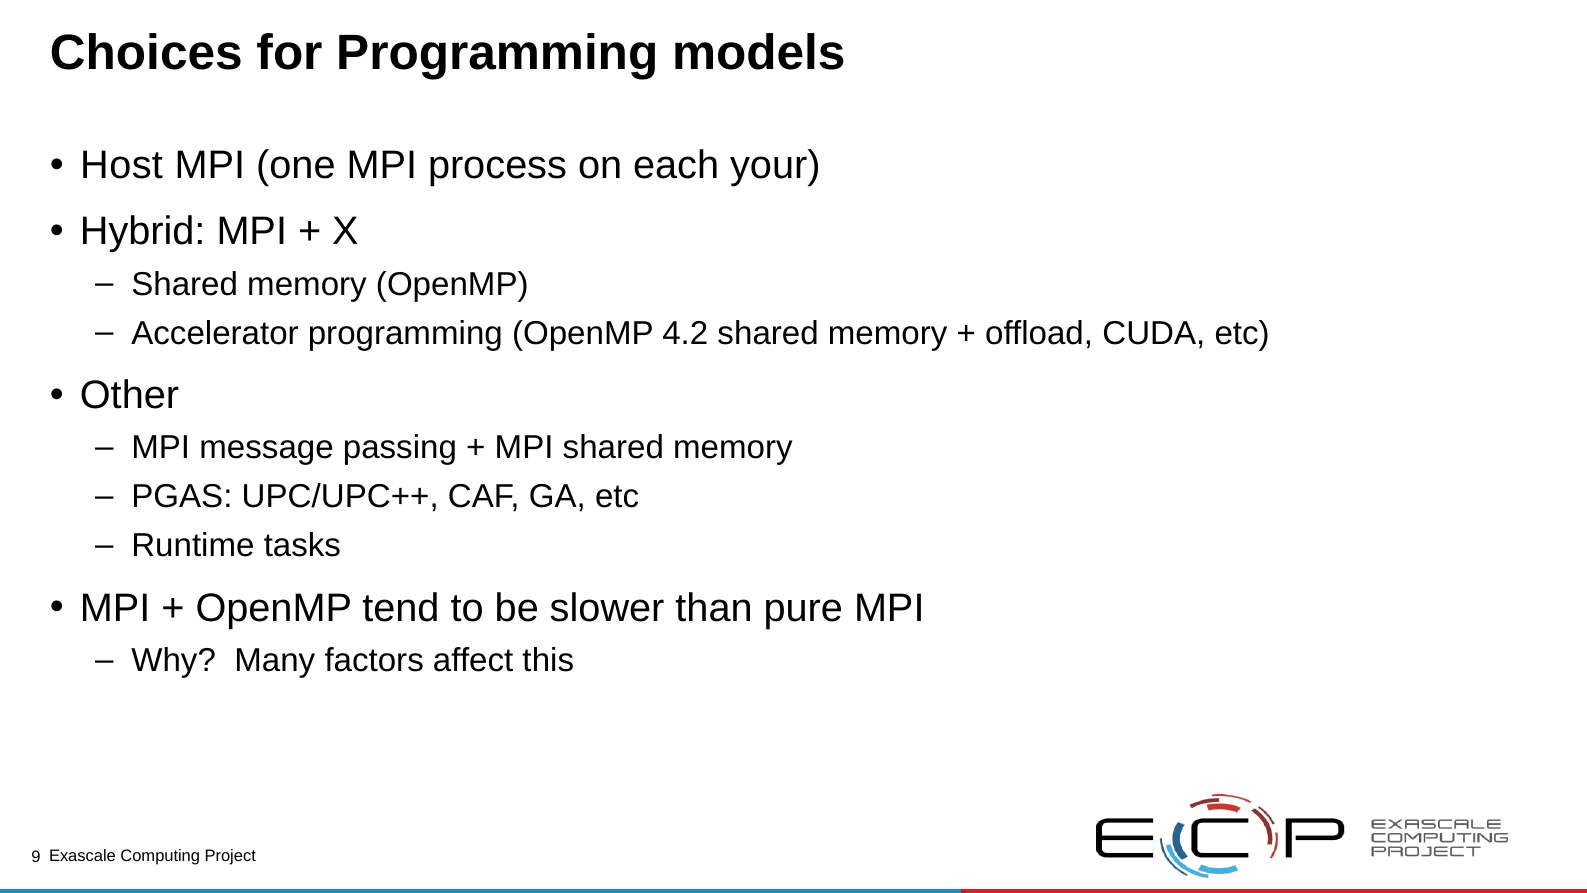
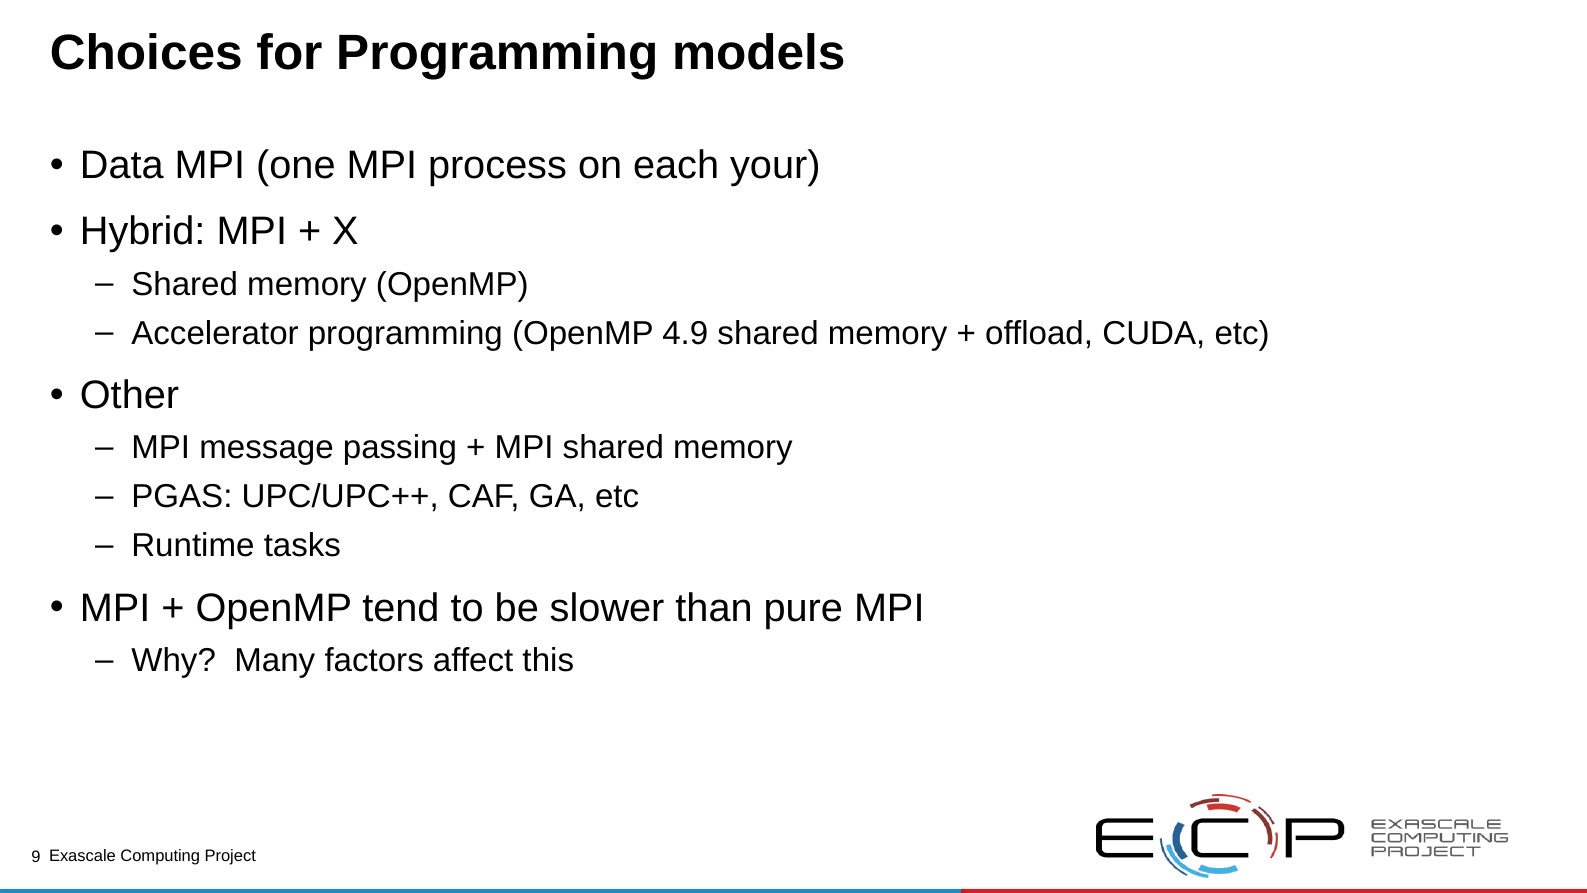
Host: Host -> Data
4.2: 4.2 -> 4.9
